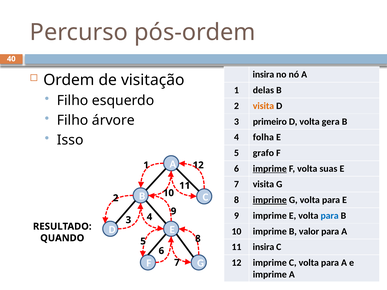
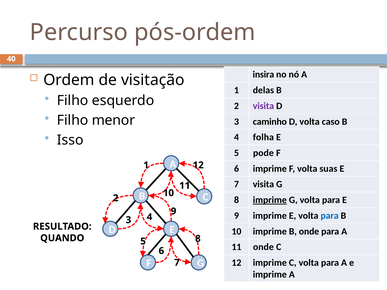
visita at (263, 106) colour: orange -> purple
árvore: árvore -> menor
primeiro: primeiro -> caminho
gera: gera -> caso
grafo: grafo -> pode
imprime at (270, 169) underline: present -> none
B valor: valor -> onde
11 insira: insira -> onde
